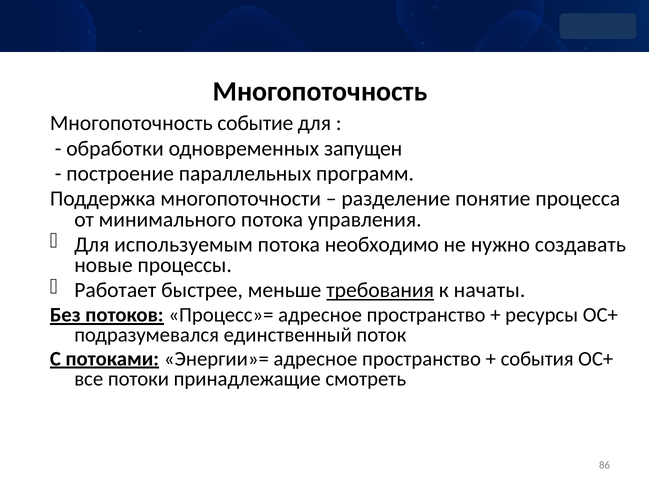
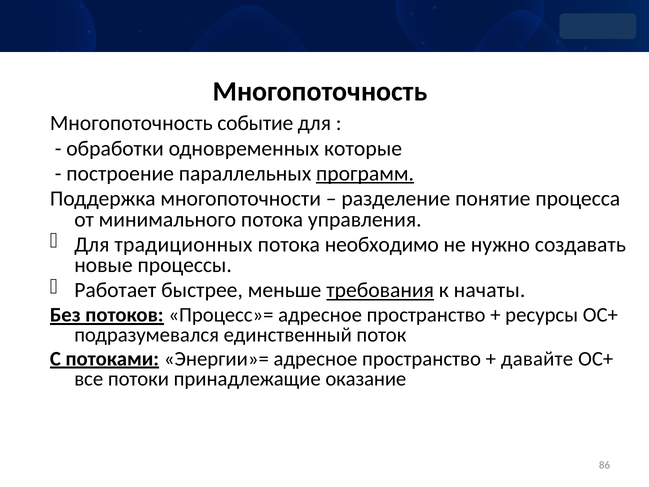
запущен: запущен -> которые
программ underline: none -> present
используемым: используемым -> традиционных
события: события -> давайте
смотреть: смотреть -> оказание
